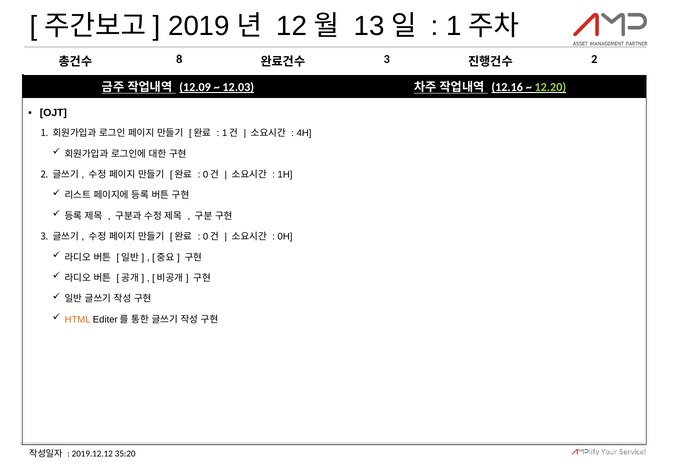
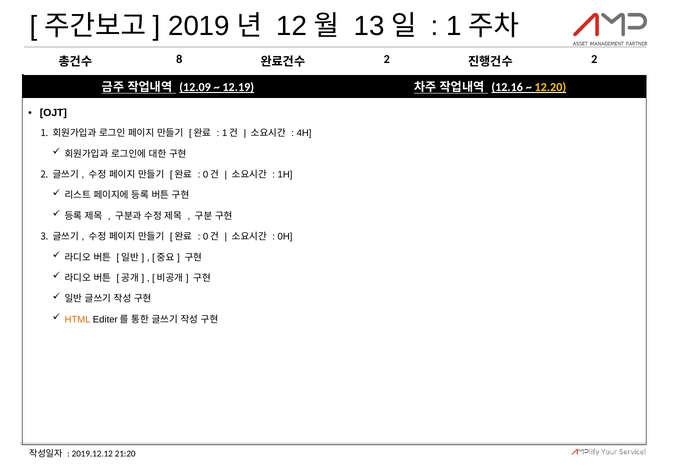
3 at (387, 59): 3 -> 2
12.03: 12.03 -> 12.19
12.20 colour: light green -> yellow
35:20: 35:20 -> 21:20
